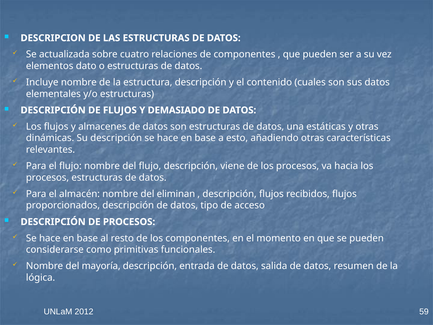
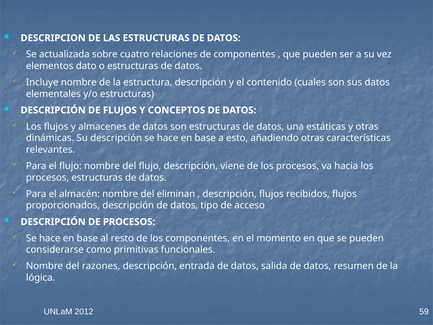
DEMASIADO: DEMASIADO -> CONCEPTOS
mayoría: mayoría -> razones
